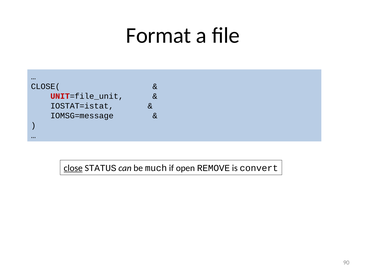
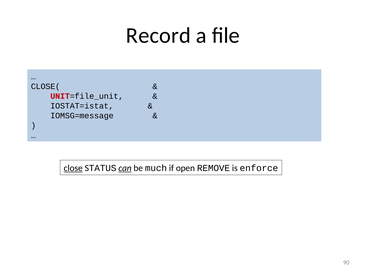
Format: Format -> Record
can underline: none -> present
convert: convert -> enforce
